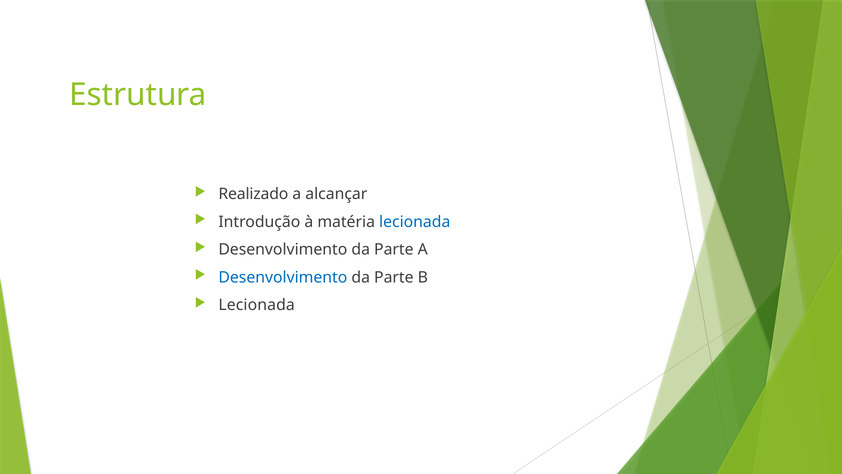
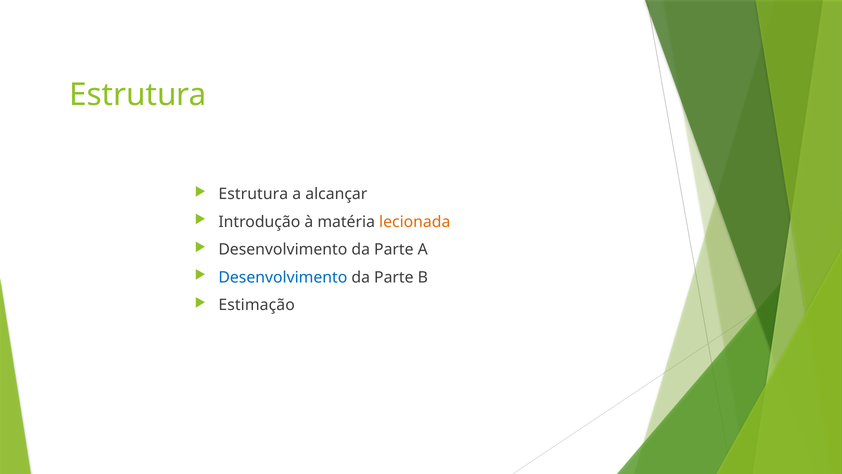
Realizado at (253, 194): Realizado -> Estrutura
lecionada at (415, 222) colour: blue -> orange
Lecionada at (257, 305): Lecionada -> Estimação
